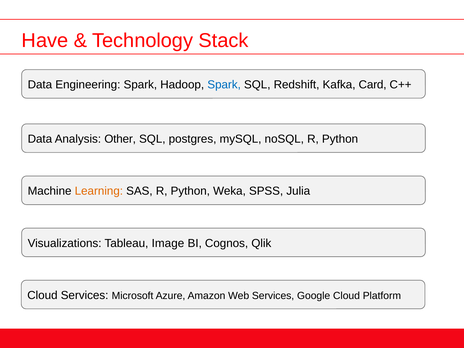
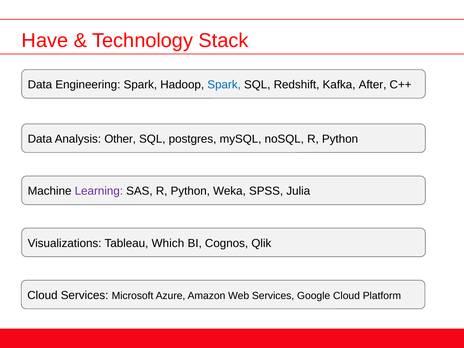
Card: Card -> After
Learning colour: orange -> purple
Image: Image -> Which
